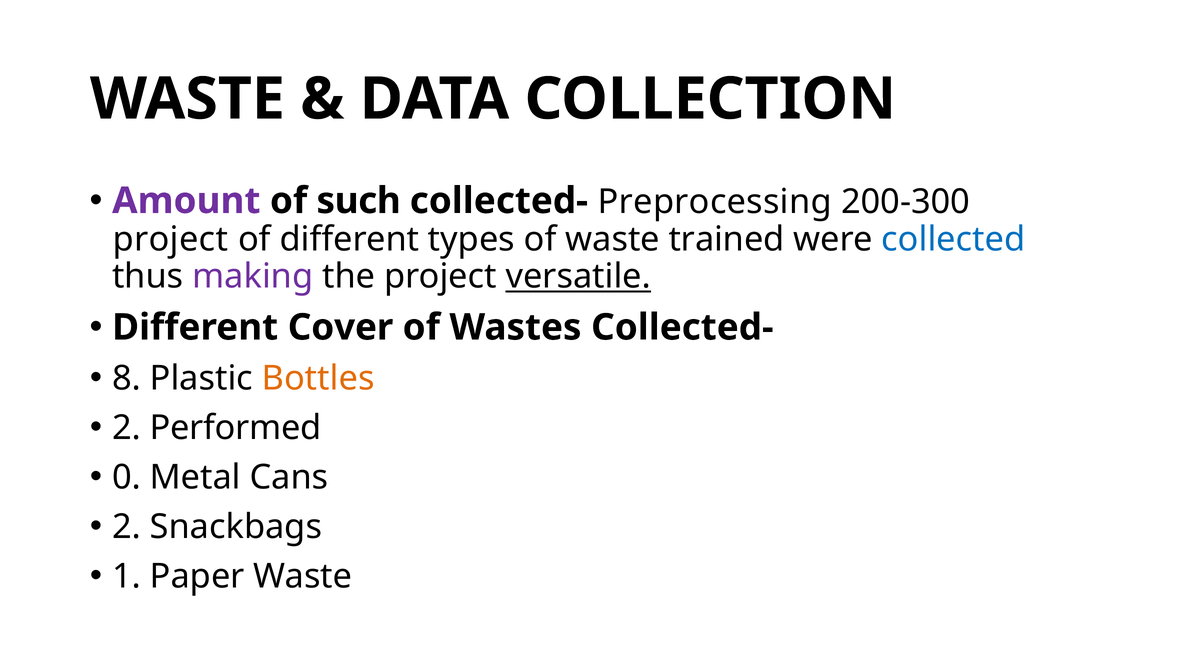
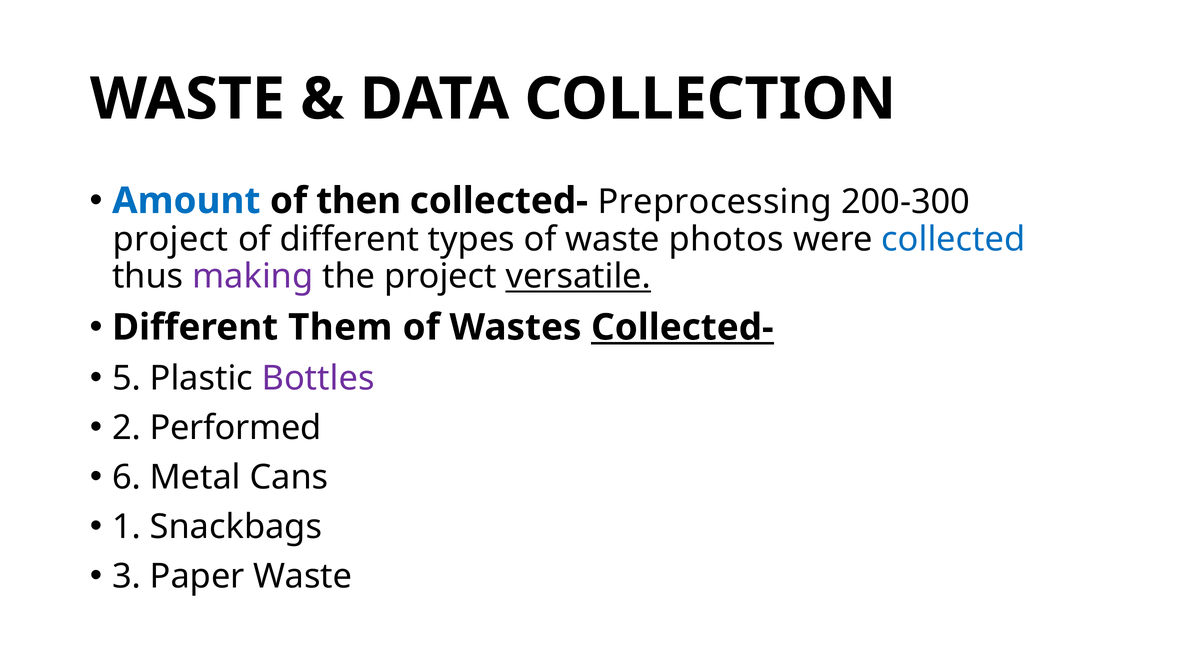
Amount colour: purple -> blue
such: such -> then
trained: trained -> photos
Cover: Cover -> Them
Collected- at (682, 327) underline: none -> present
8: 8 -> 5
Bottles colour: orange -> purple
0: 0 -> 6
2 at (127, 527): 2 -> 1
1: 1 -> 3
